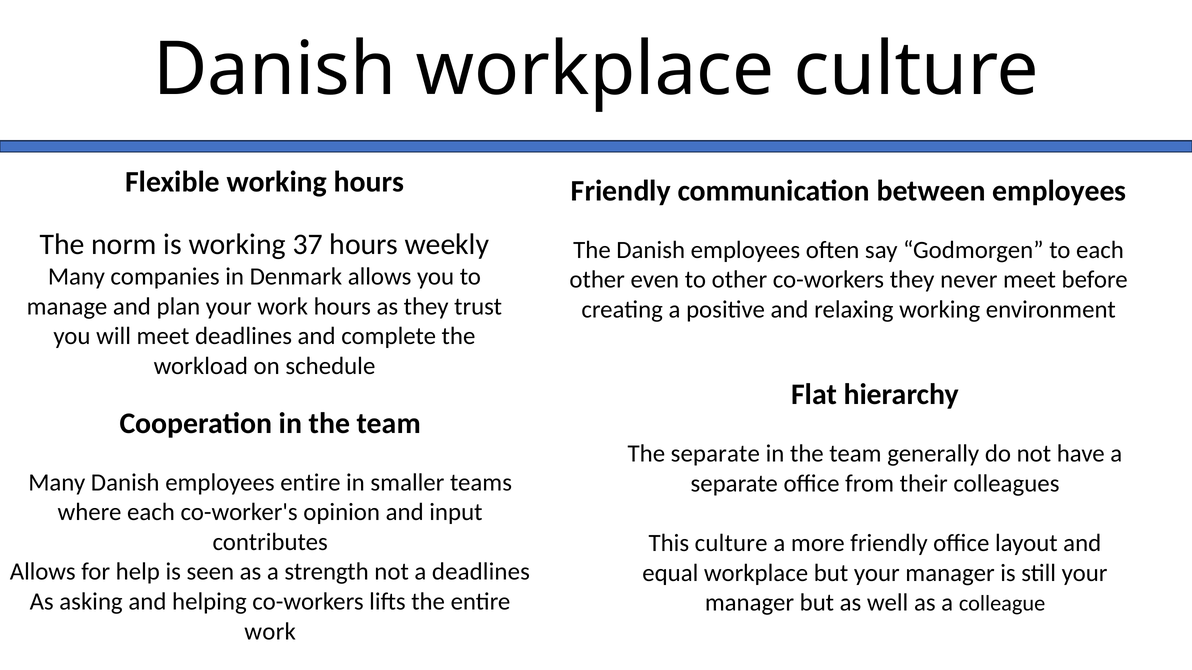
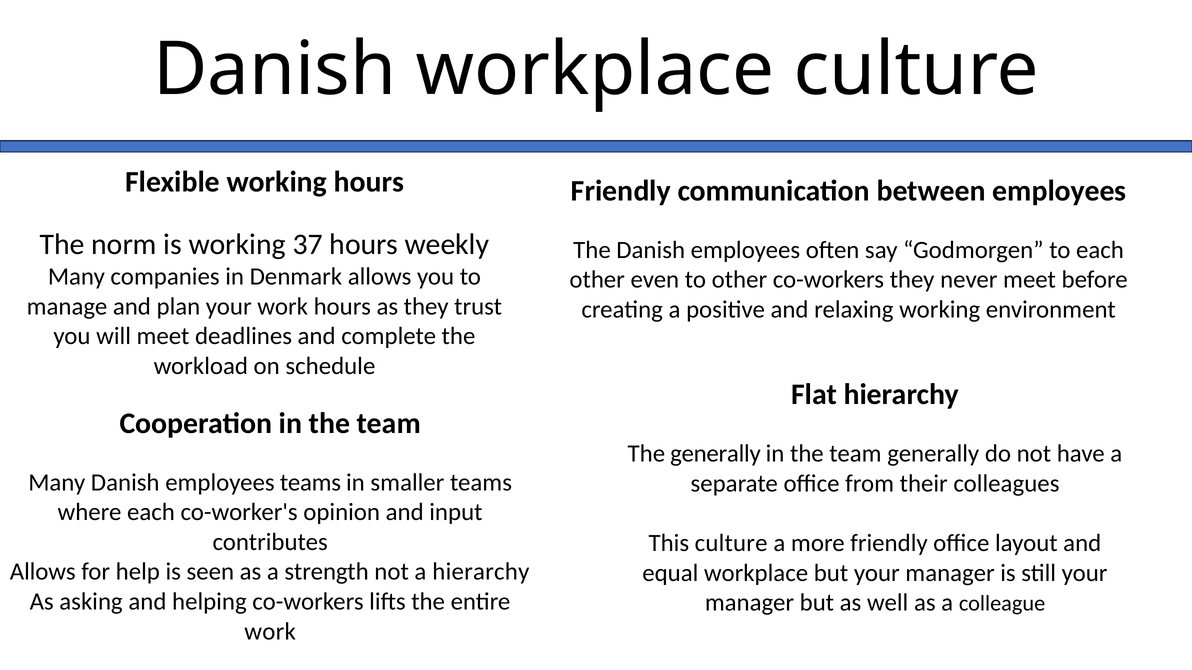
The separate: separate -> generally
employees entire: entire -> teams
a deadlines: deadlines -> hierarchy
